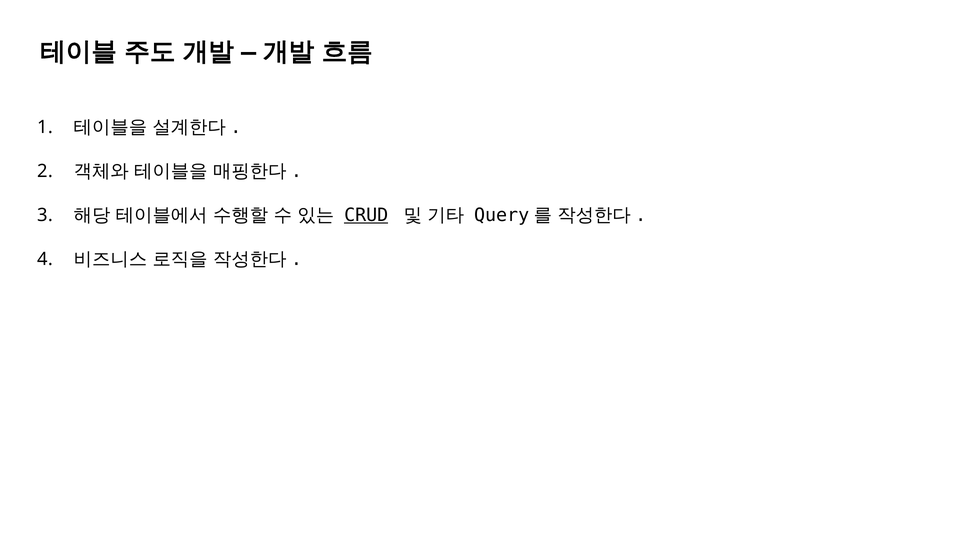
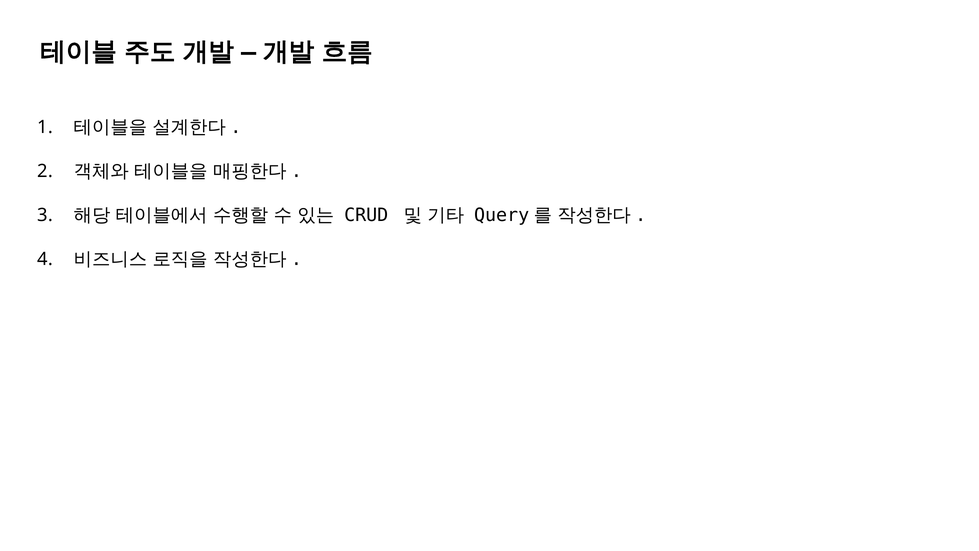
CRUD underline: present -> none
